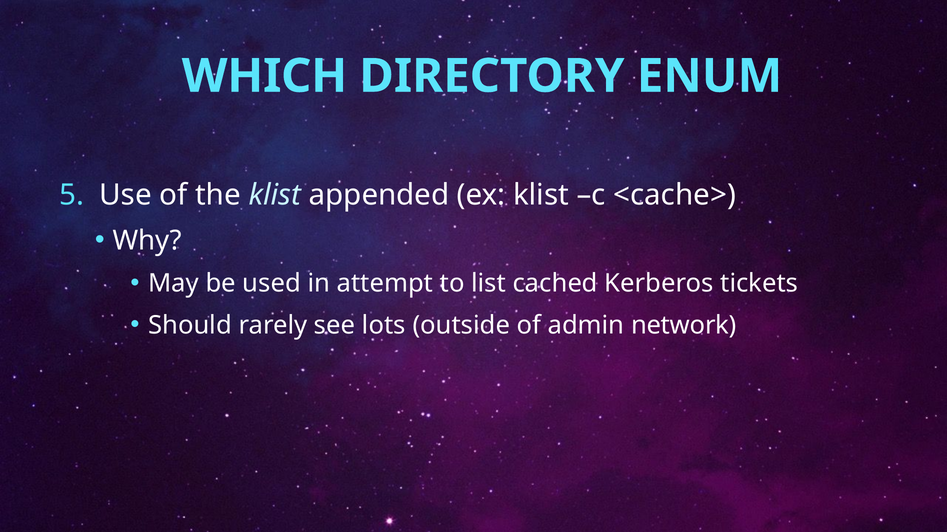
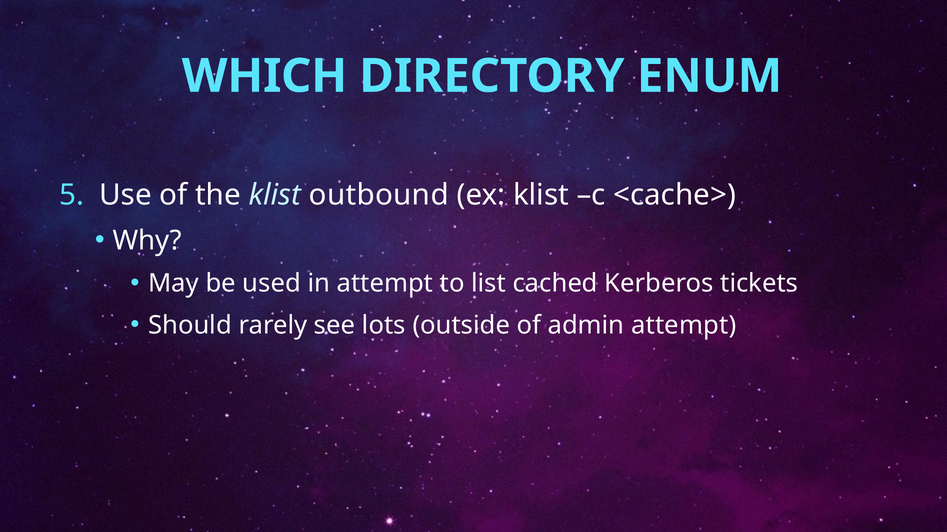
appended: appended -> outbound
admin network: network -> attempt
